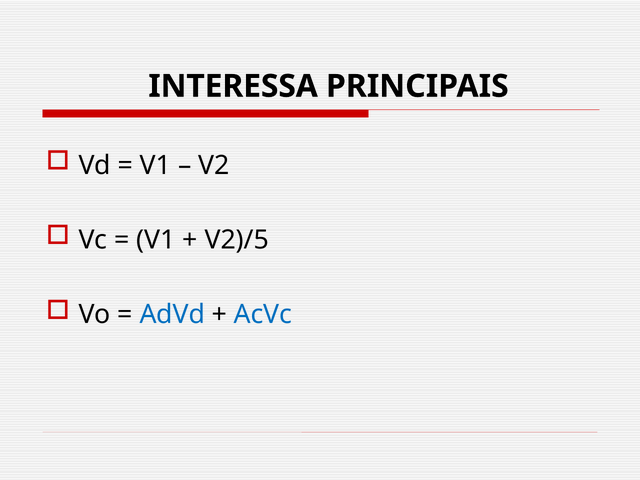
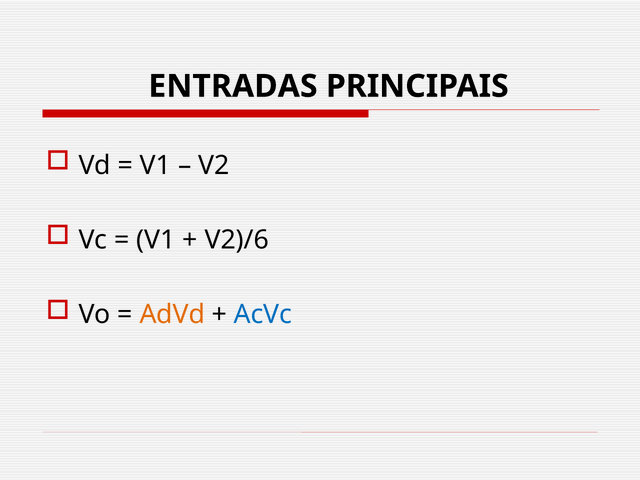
INTERESSA: INTERESSA -> ENTRADAS
V2)/5: V2)/5 -> V2)/6
AdVd colour: blue -> orange
